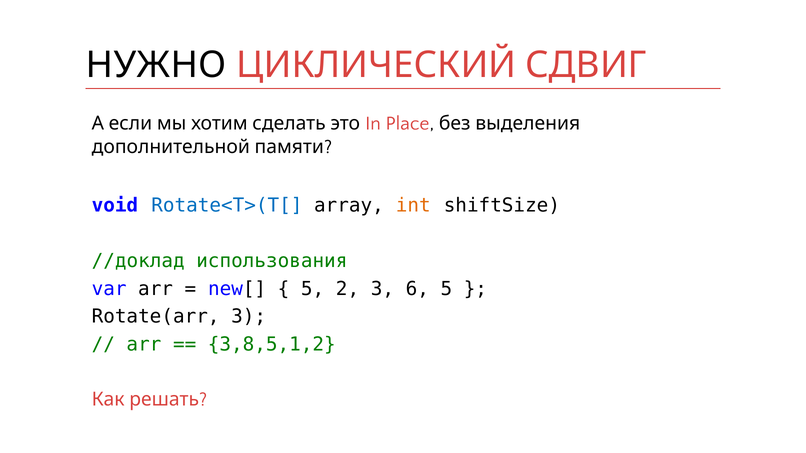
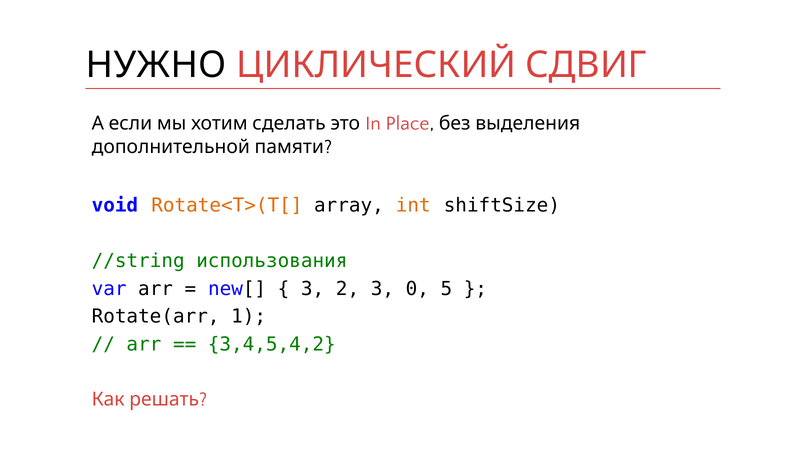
Rotate<T>(T[ colour: blue -> orange
//доклад: //доклад -> //string
5 at (313, 289): 5 -> 3
6: 6 -> 0
Rotate(arr 3: 3 -> 1
3,8,5,1,2: 3,8,5,1,2 -> 3,4,5,4,2
